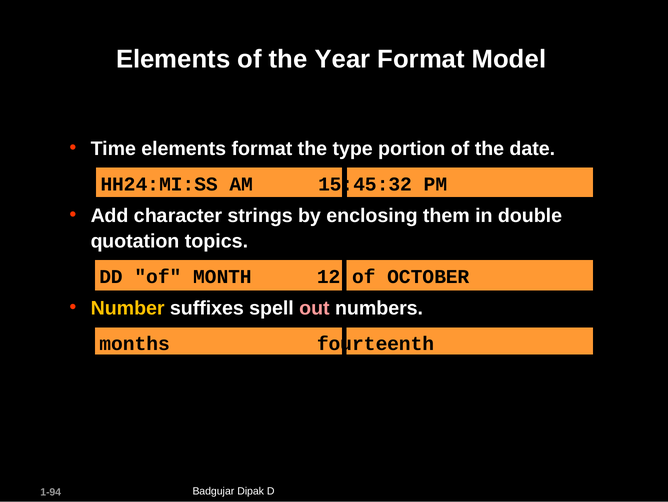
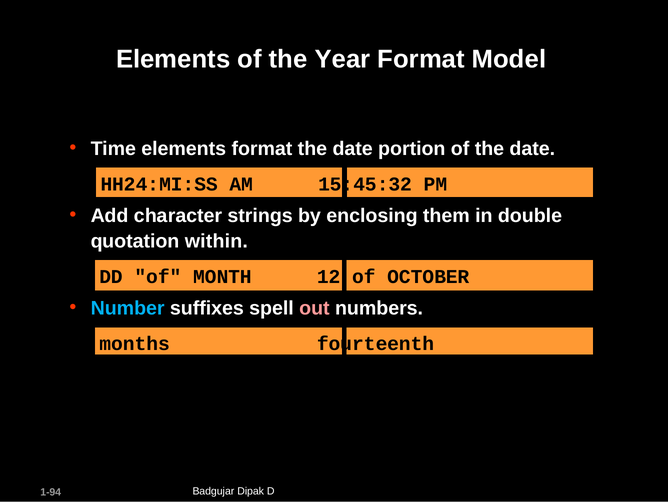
format the type: type -> date
topics: topics -> within
Number colour: yellow -> light blue
